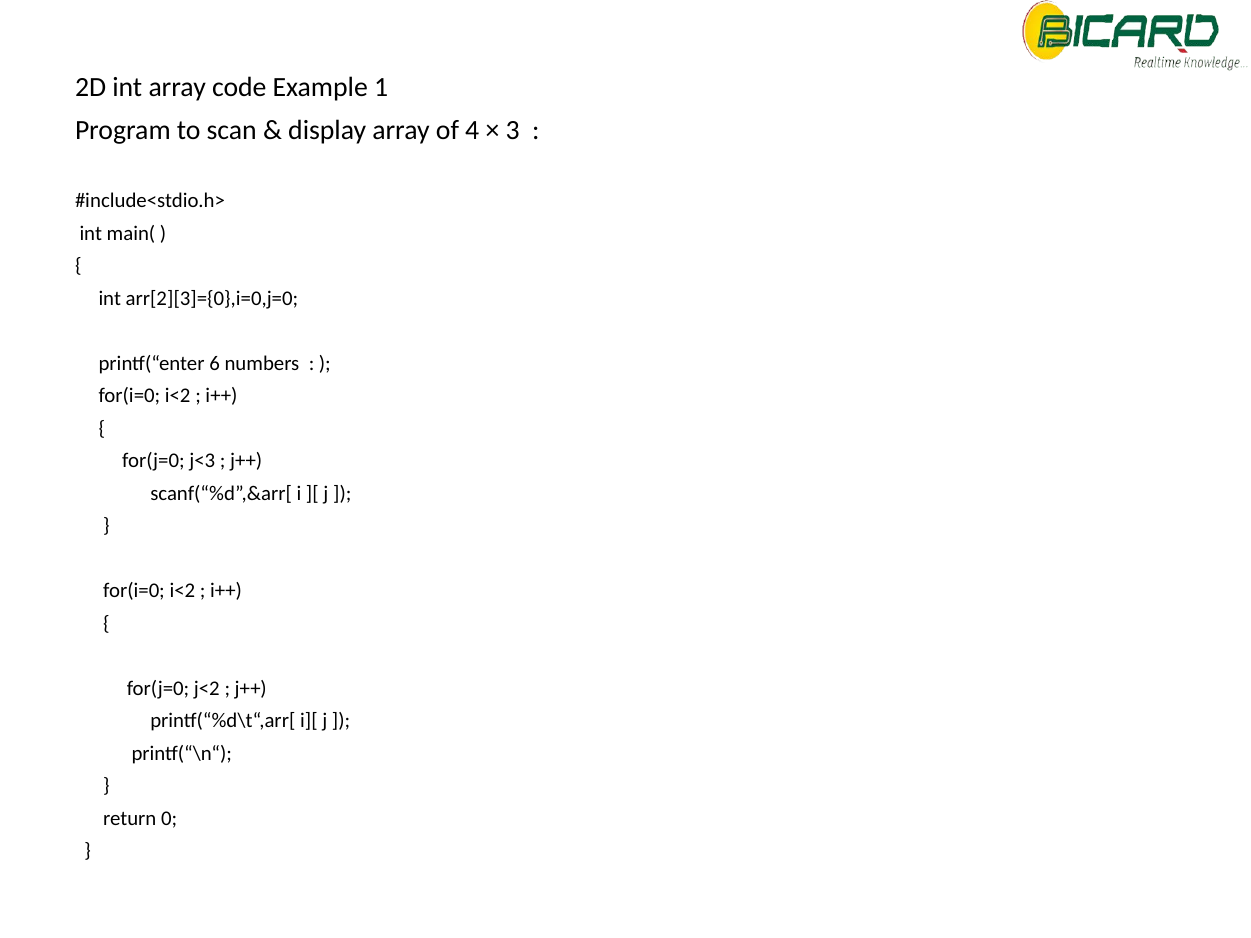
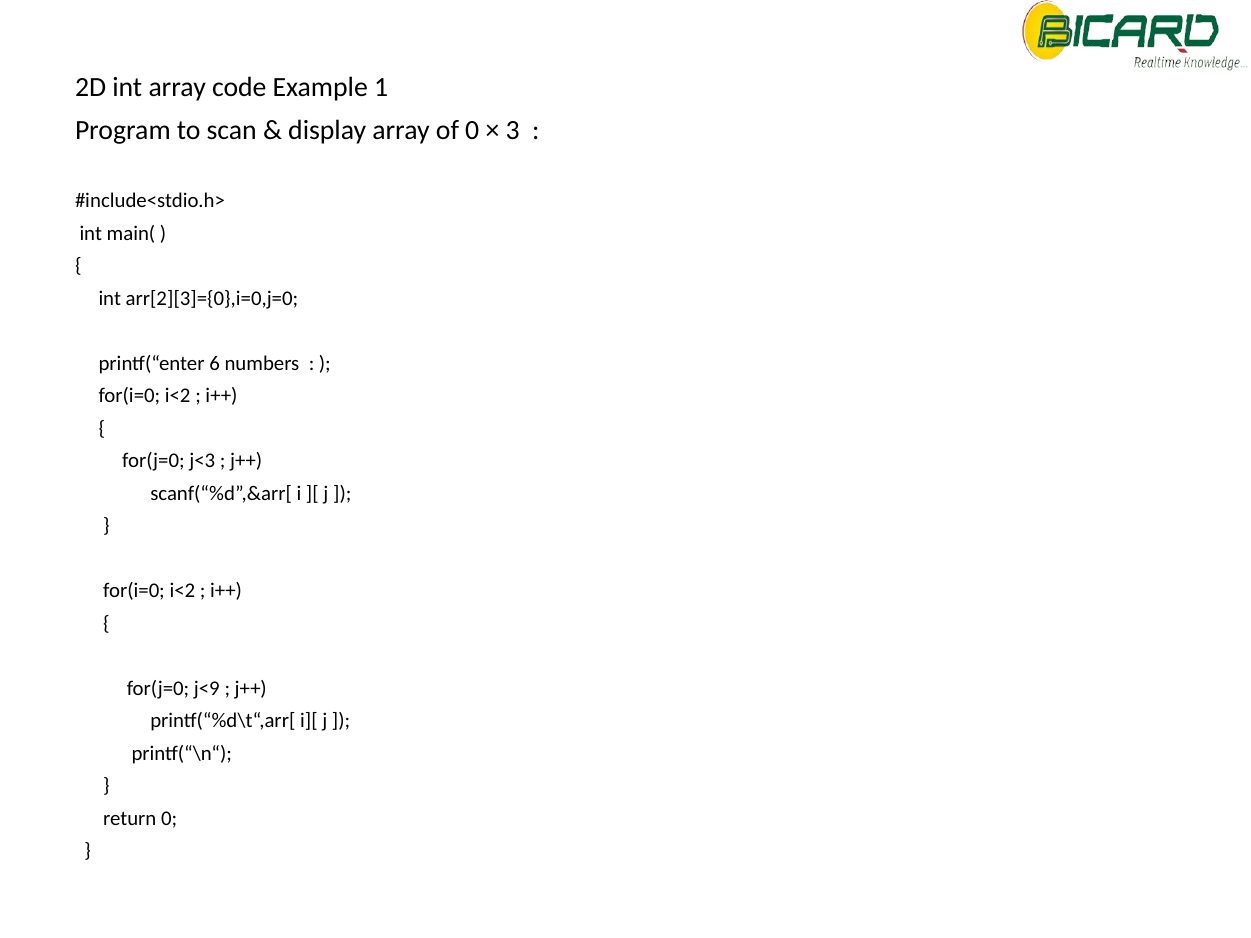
of 4: 4 -> 0
j<2: j<2 -> j<9
